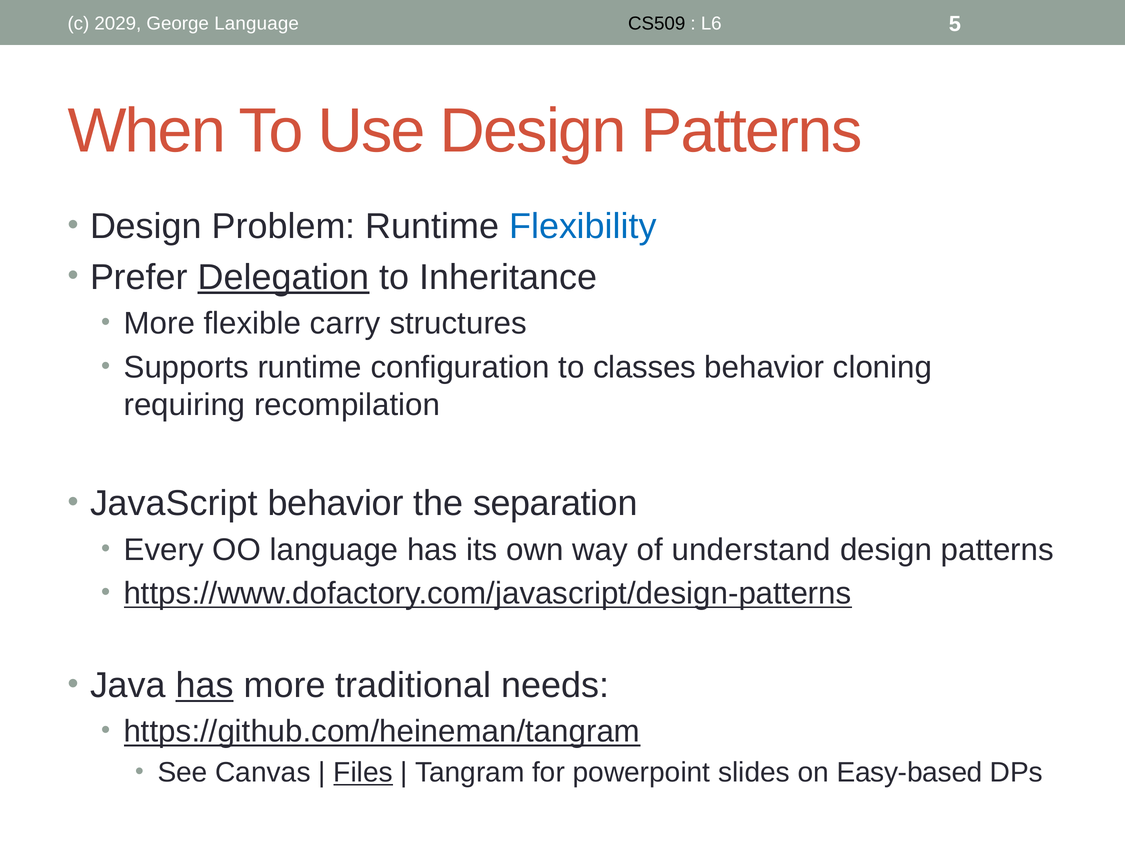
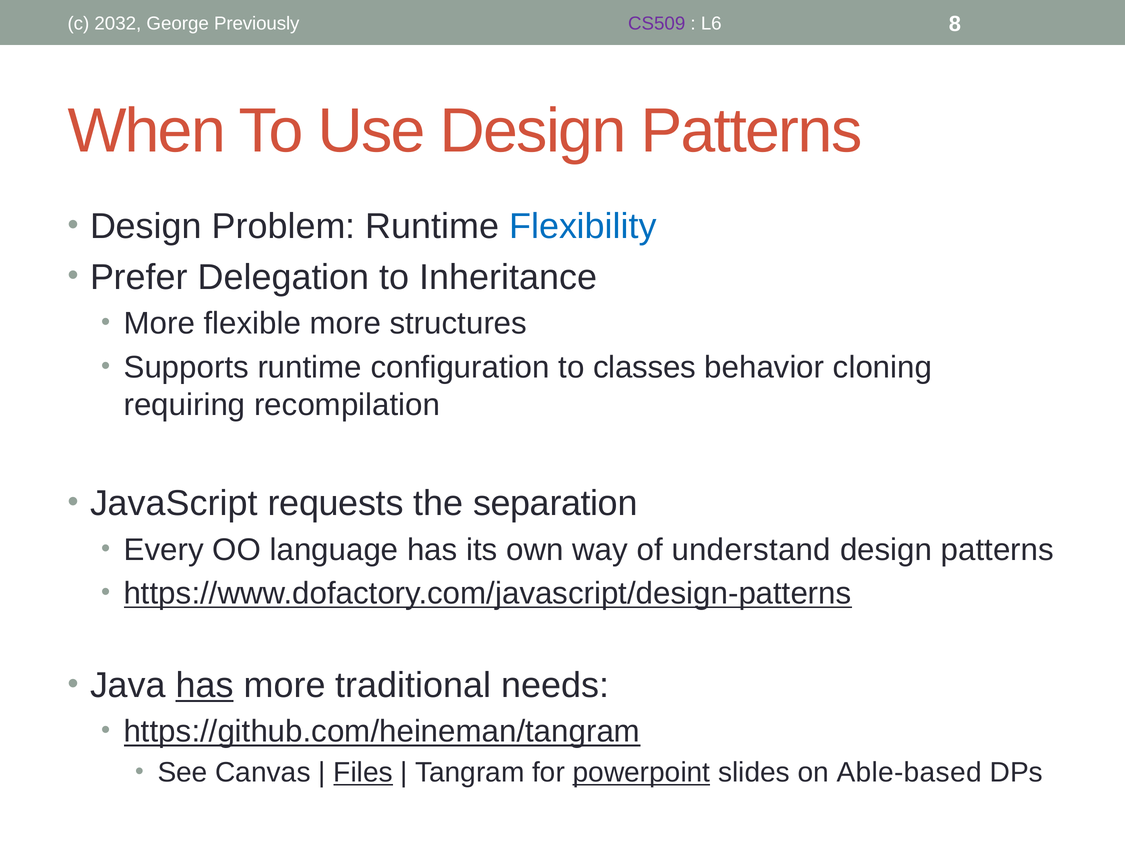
2029: 2029 -> 2032
George Language: Language -> Previously
CS509 colour: black -> purple
5: 5 -> 8
Delegation underline: present -> none
flexible carry: carry -> more
JavaScript behavior: behavior -> requests
powerpoint underline: none -> present
Easy-based: Easy-based -> Able-based
